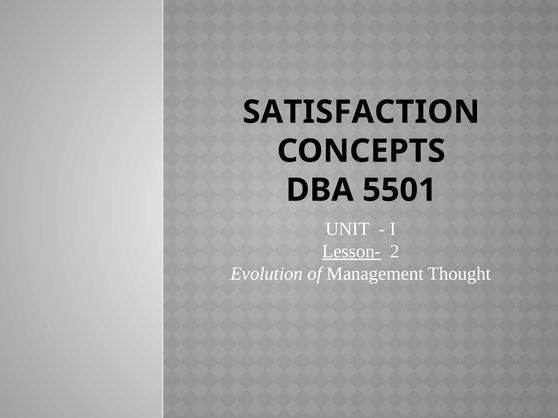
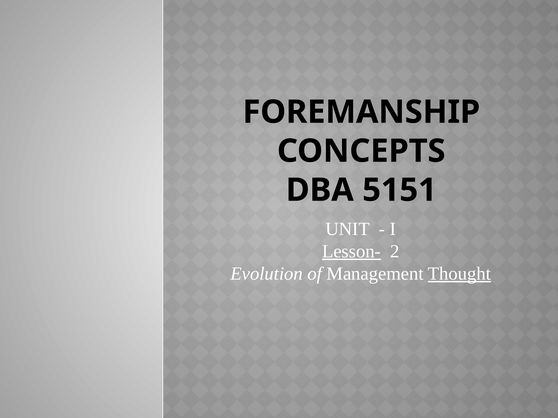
SATISFACTION: SATISFACTION -> FOREMANSHIP
5501: 5501 -> 5151
Thought underline: none -> present
